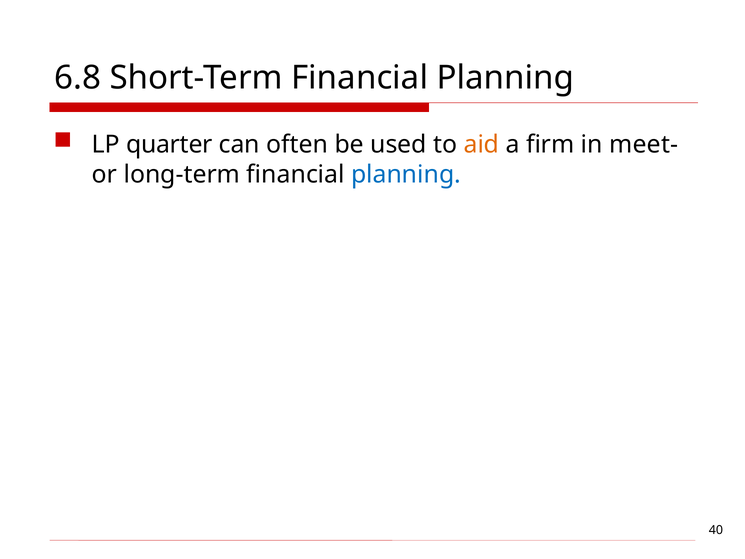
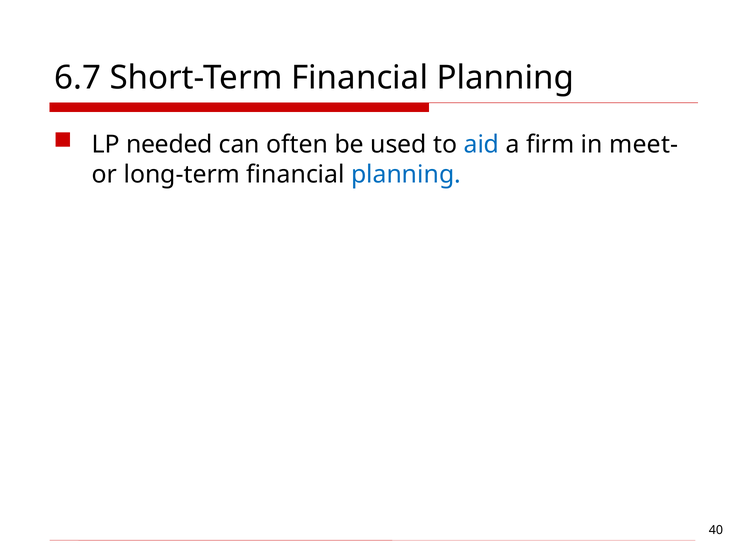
6.8: 6.8 -> 6.7
quarter: quarter -> needed
aid colour: orange -> blue
